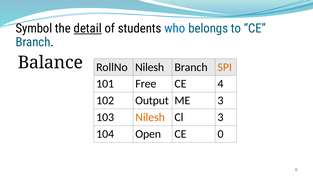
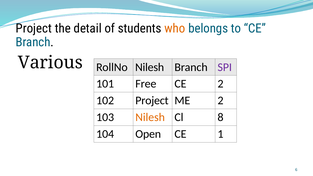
Symbol at (34, 28): Symbol -> Project
detail underline: present -> none
who colour: blue -> orange
Balance: Balance -> Various
SPI colour: orange -> purple
CE 4: 4 -> 2
102 Output: Output -> Project
ME 3: 3 -> 2
Cl 3: 3 -> 8
0: 0 -> 1
